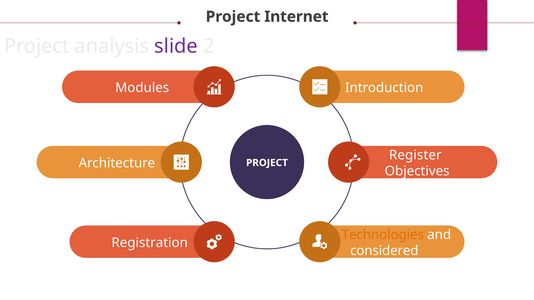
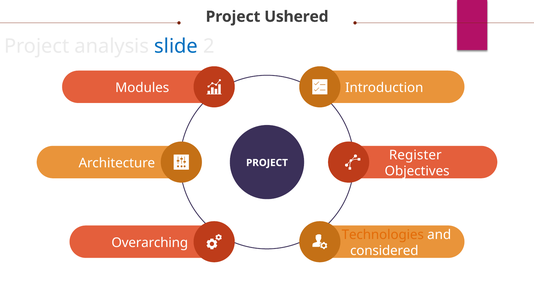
Internet: Internet -> Ushered
slide colour: purple -> blue
Registration: Registration -> Overarching
